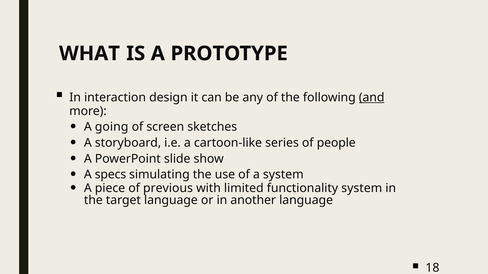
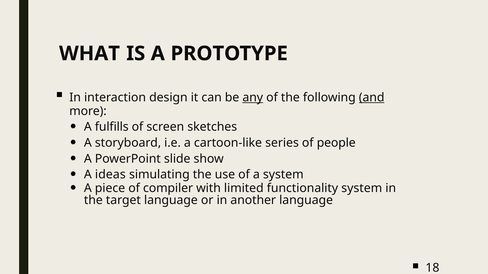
any underline: none -> present
going: going -> fulfills
specs: specs -> ideas
previous: previous -> compiler
